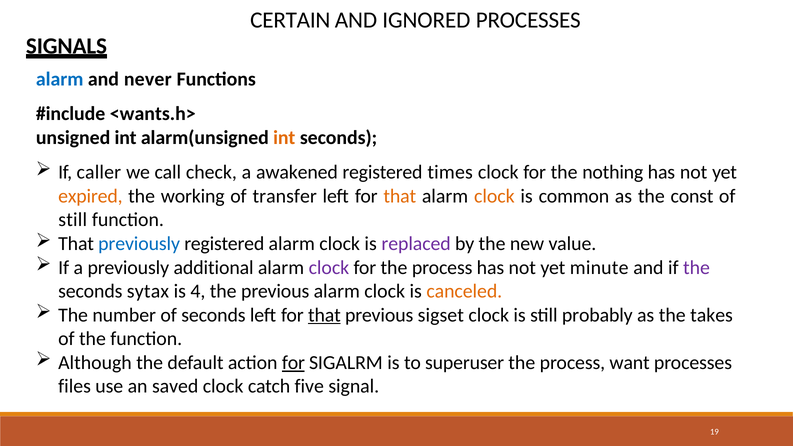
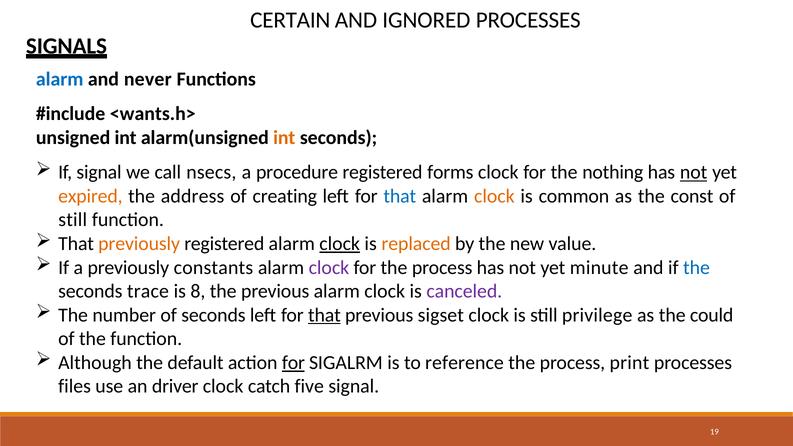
If caller: caller -> signal
check: check -> nsecs
awakened: awakened -> procedure
times: times -> forms
not at (694, 172) underline: none -> present
working: working -> address
transfer: transfer -> creating
that at (400, 196) colour: orange -> blue
previously at (139, 244) colour: blue -> orange
clock at (340, 244) underline: none -> present
replaced colour: purple -> orange
additional: additional -> constants
the at (697, 268) colour: purple -> blue
sytax: sytax -> trace
4: 4 -> 8
canceled colour: orange -> purple
probably: probably -> privilege
takes: takes -> could
superuser: superuser -> reference
want: want -> print
saved: saved -> driver
